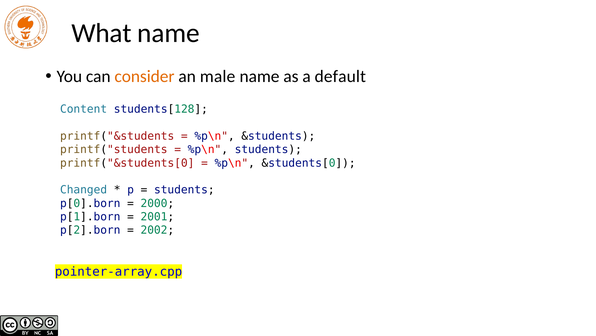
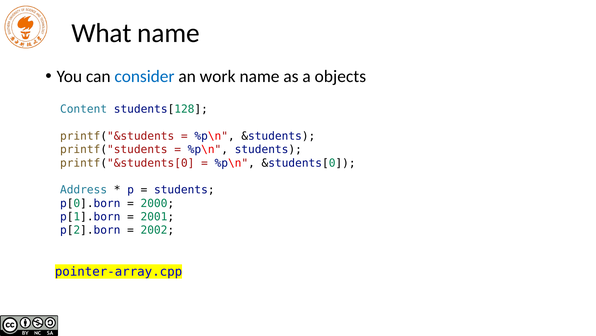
consider colour: orange -> blue
male: male -> work
default: default -> objects
Changed: Changed -> Address
